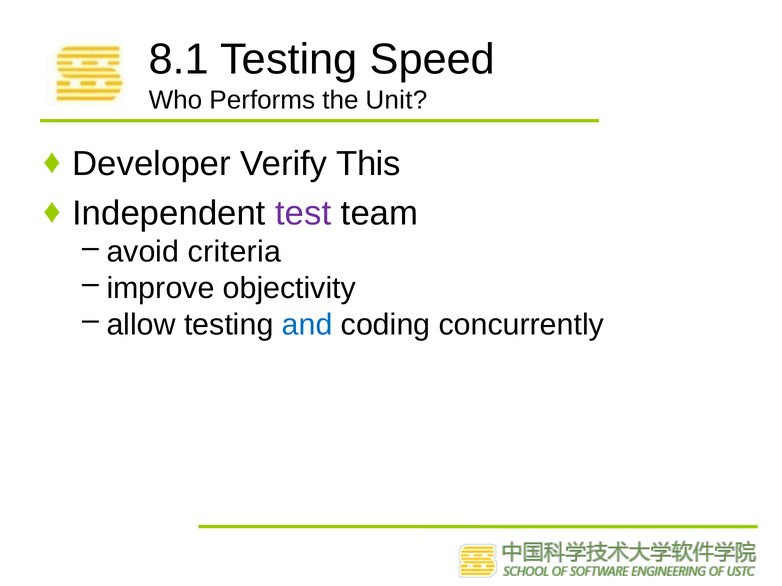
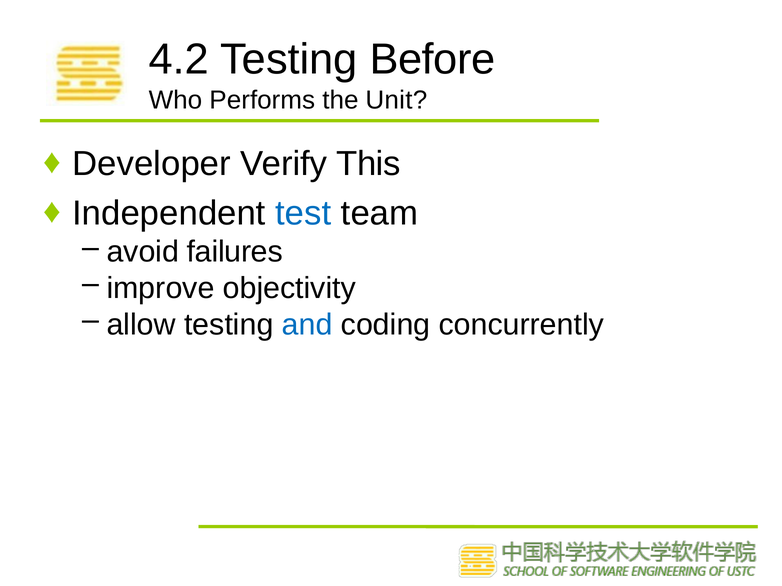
8.1: 8.1 -> 4.2
Speed: Speed -> Before
test colour: purple -> blue
criteria: criteria -> failures
